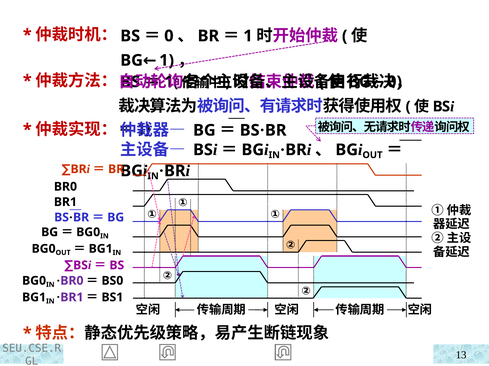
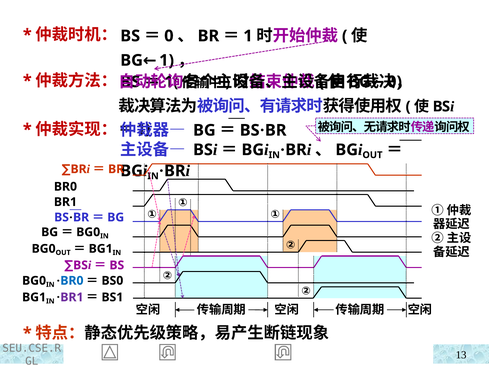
BR0 at (72, 281) colour: purple -> blue
